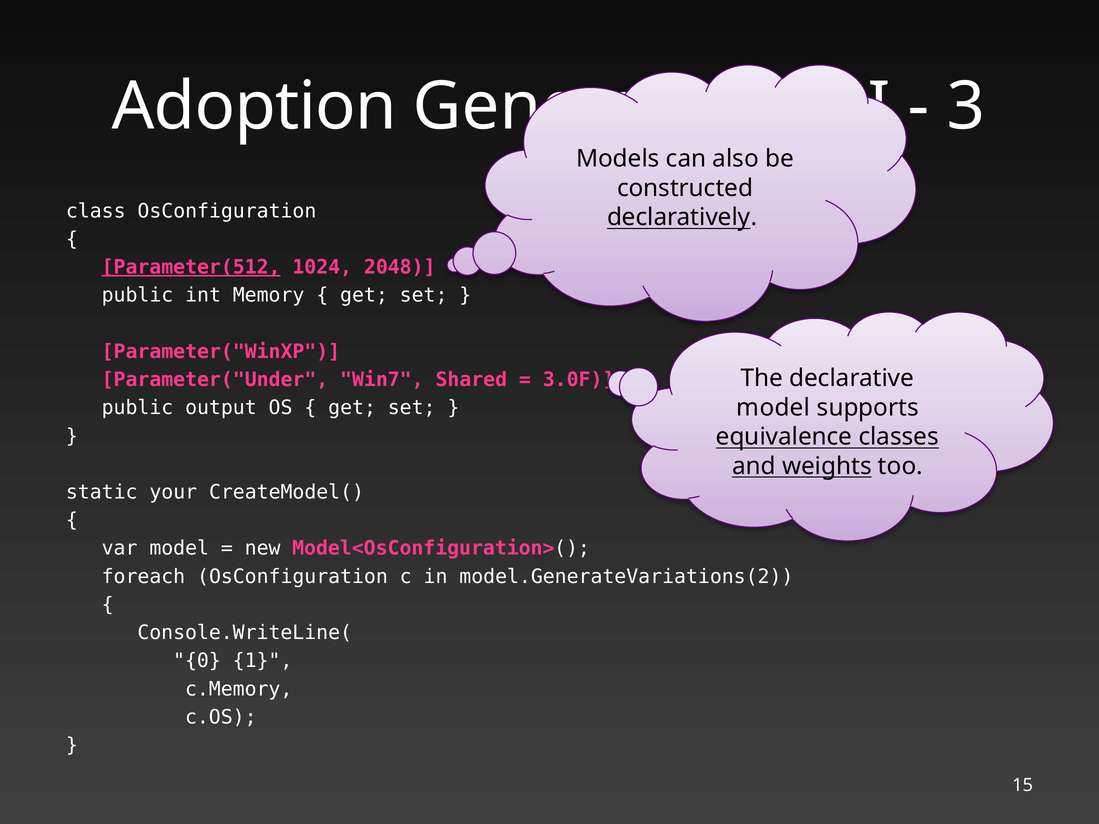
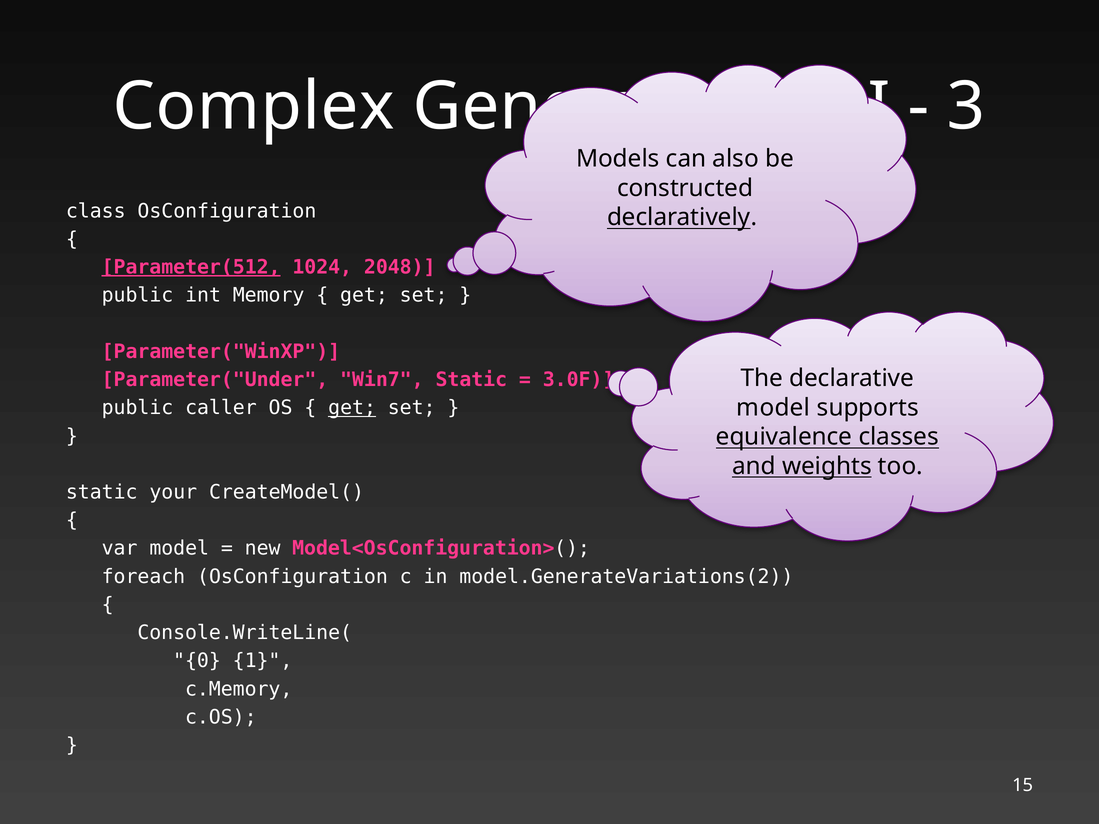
Adoption: Adoption -> Complex
Win7 Shared: Shared -> Static
output: output -> caller
get at (352, 408) underline: none -> present
